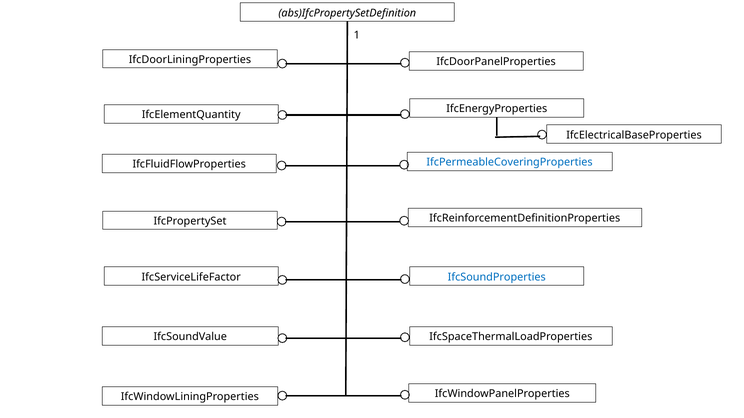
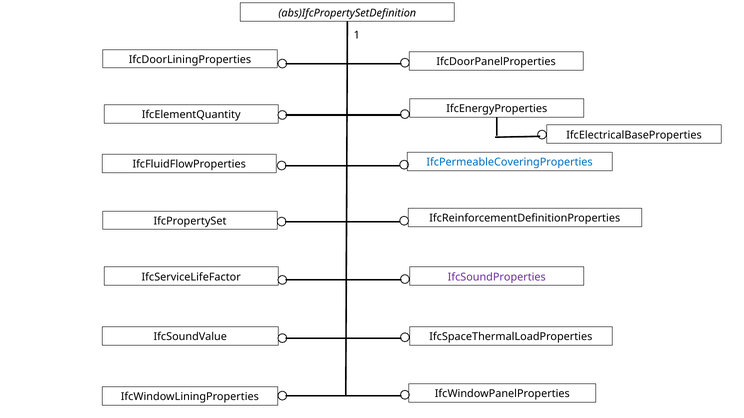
IfcSoundProperties colour: blue -> purple
